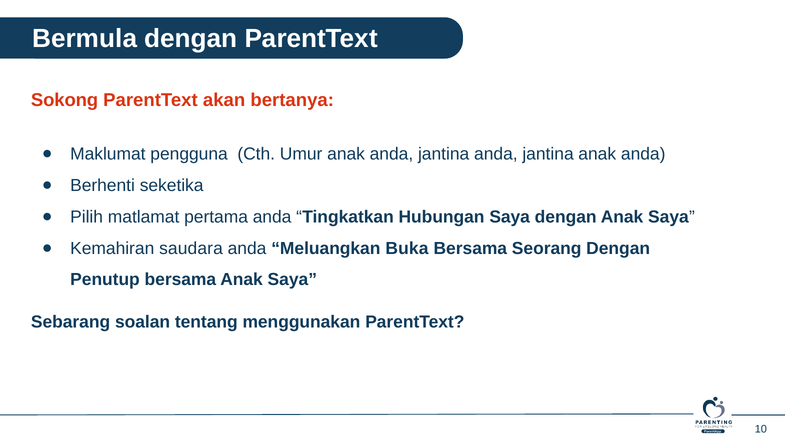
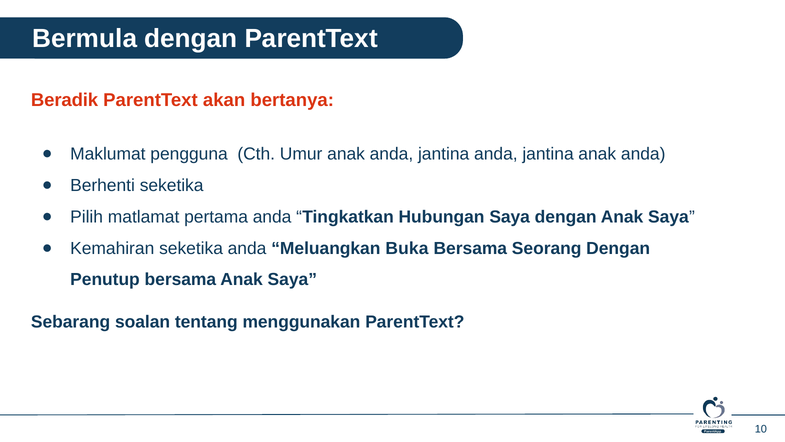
Sokong: Sokong -> Beradik
Kemahiran saudara: saudara -> seketika
